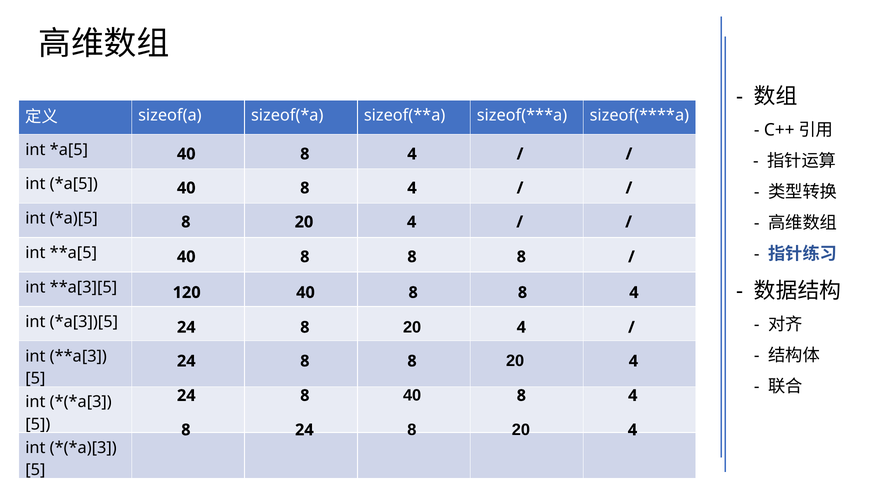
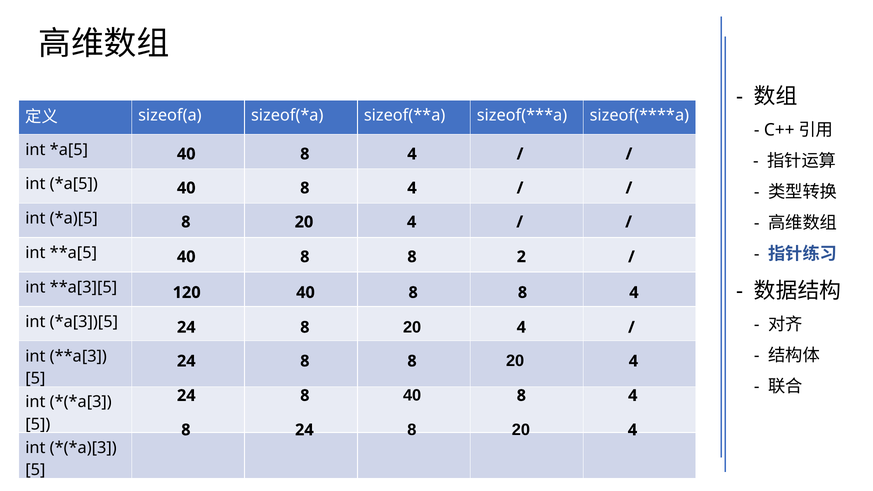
8 8 8: 8 -> 2
